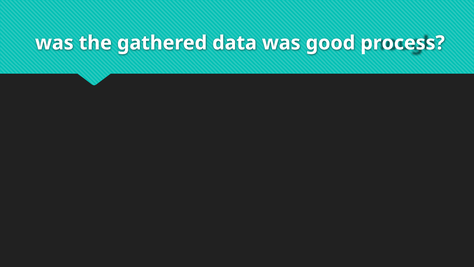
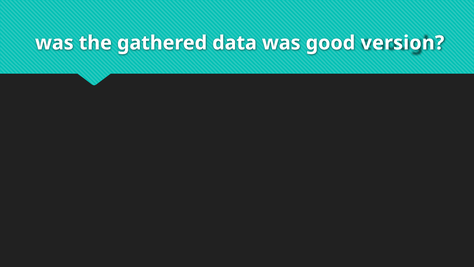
process: process -> version
